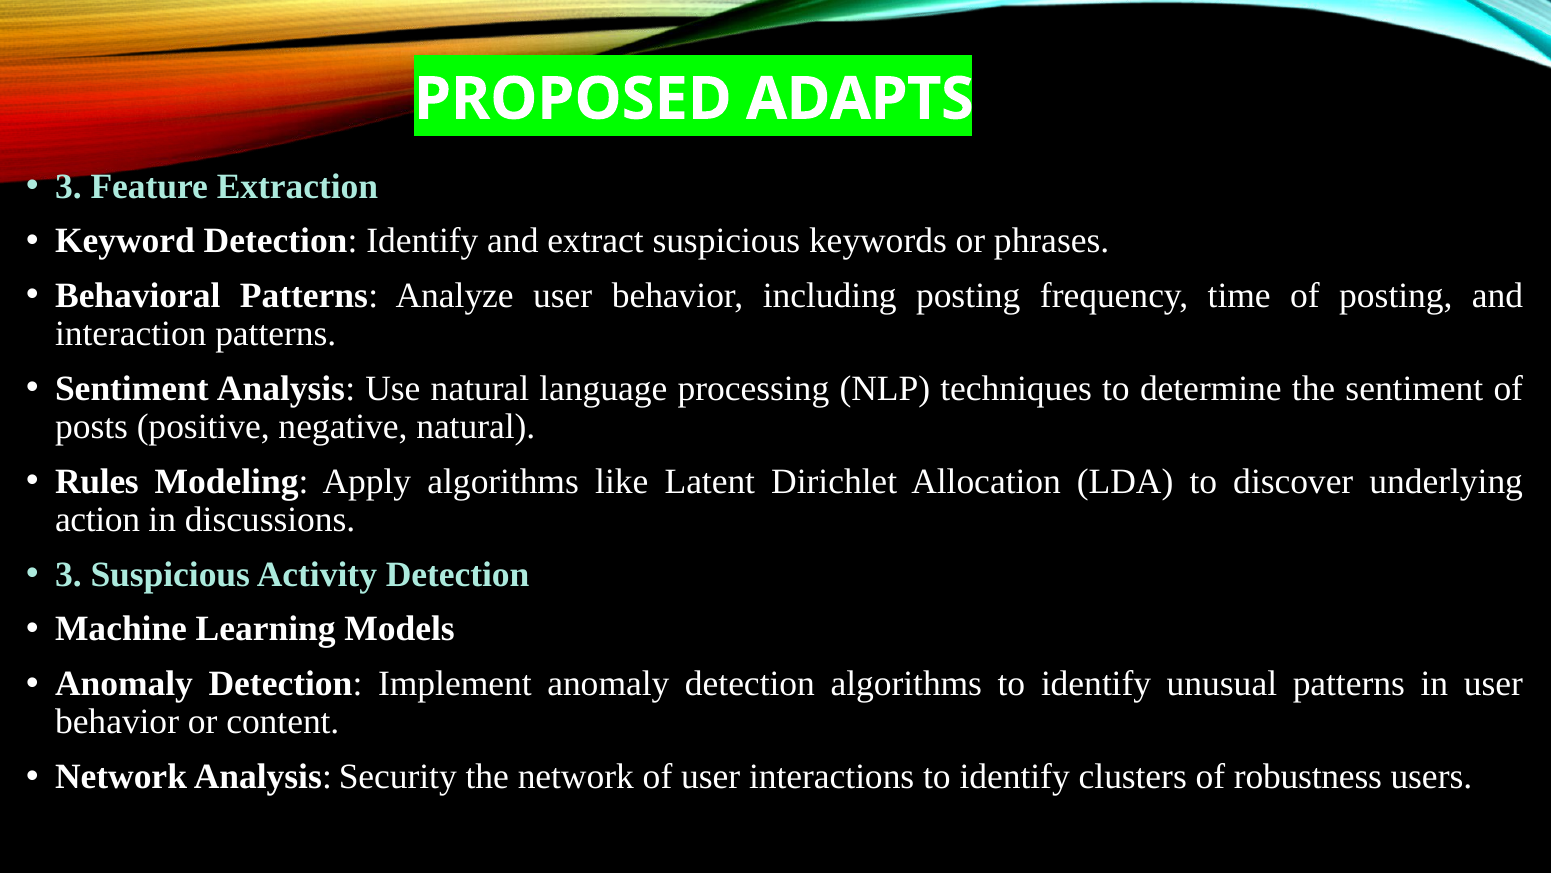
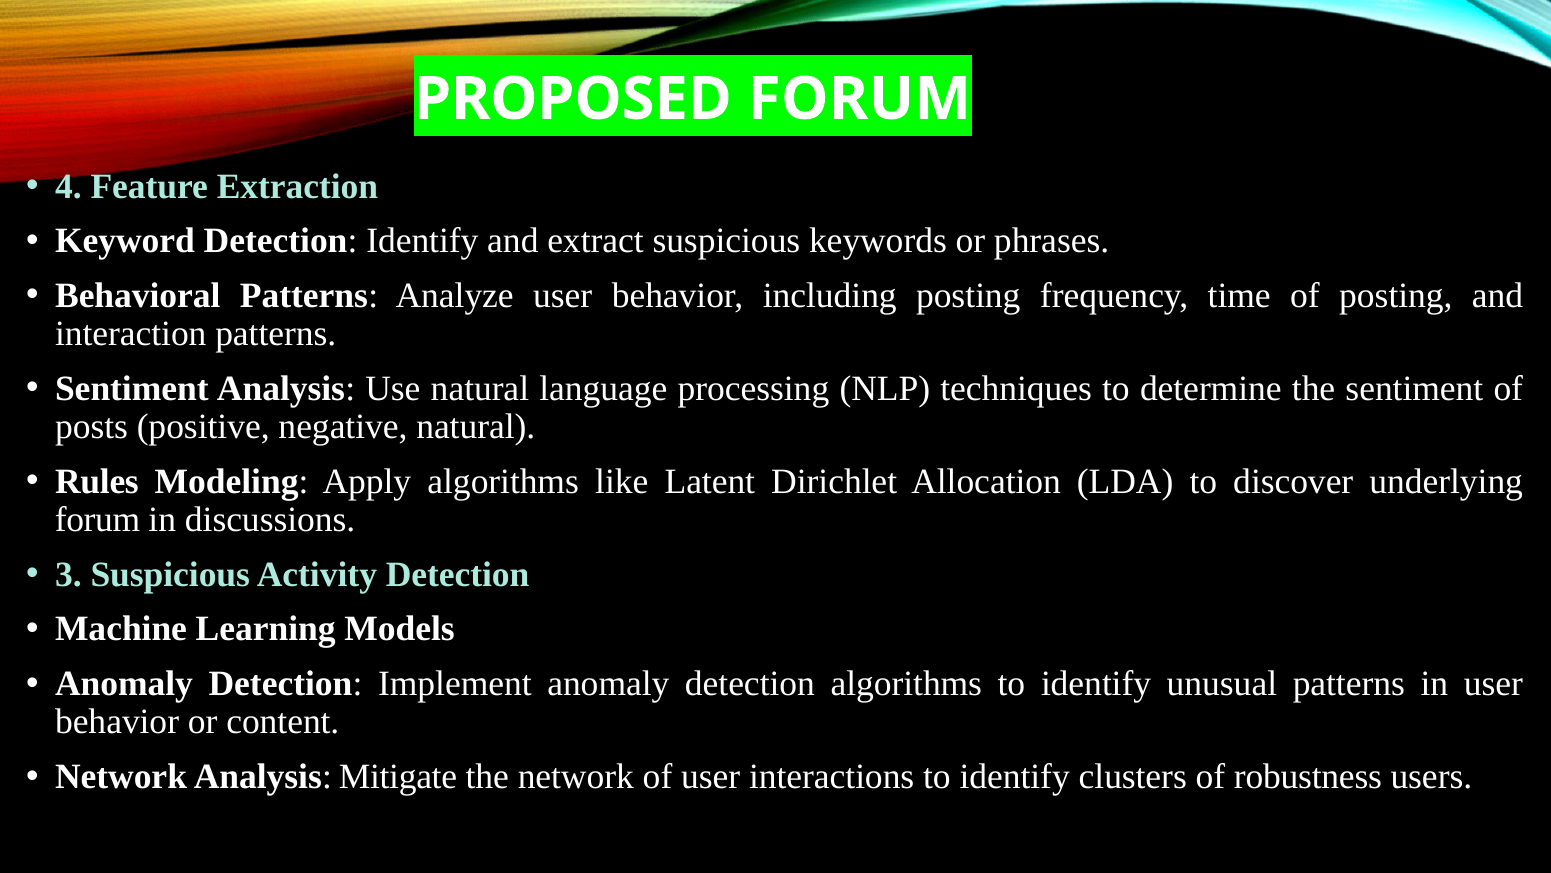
PROPOSED ADAPTS: ADAPTS -> FORUM
3 at (68, 186): 3 -> 4
action at (98, 520): action -> forum
Security: Security -> Mitigate
